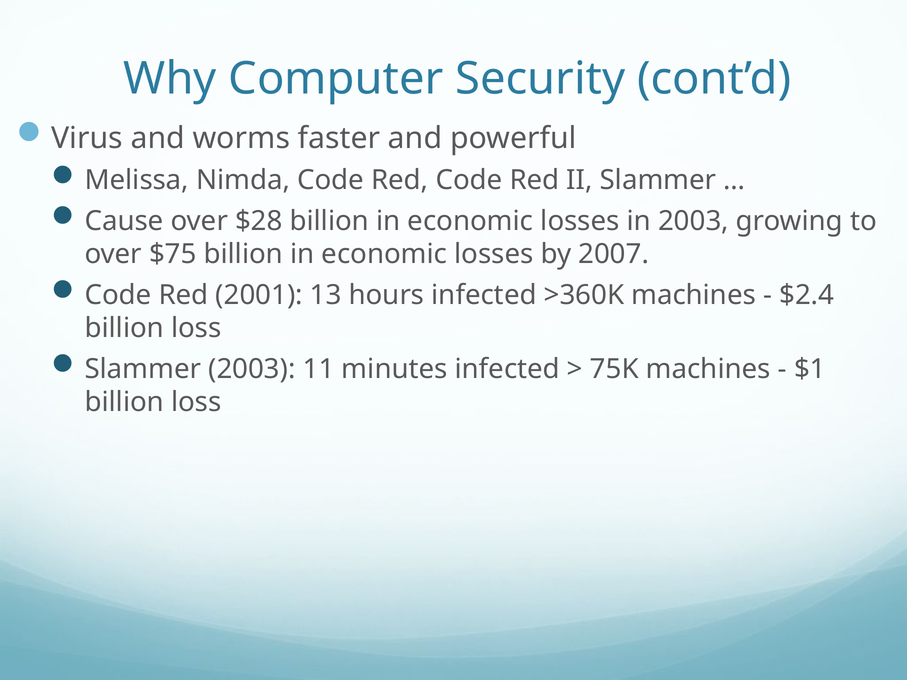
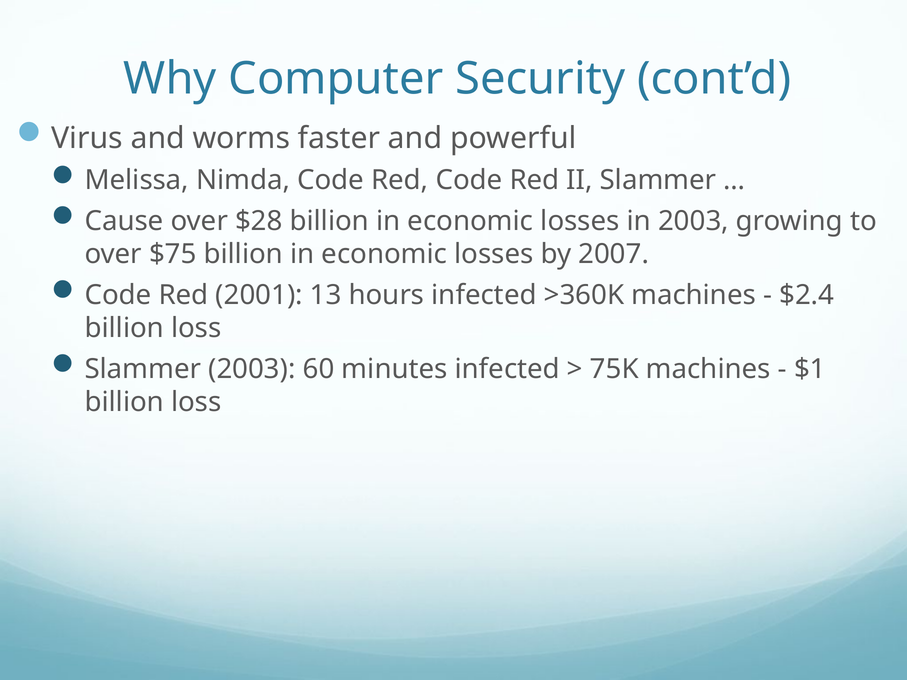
11: 11 -> 60
